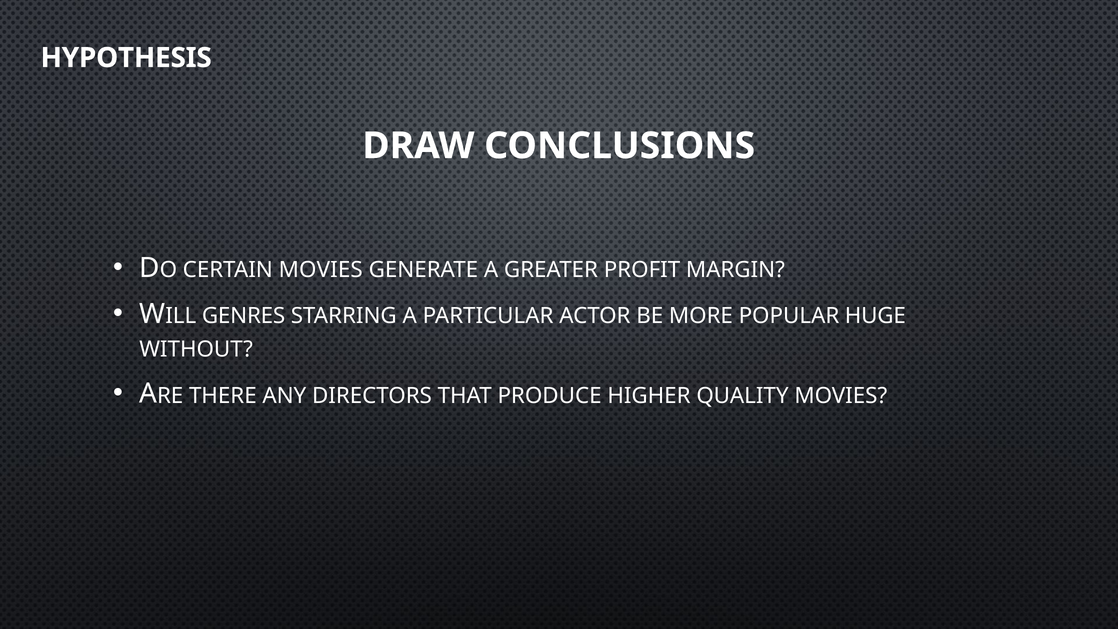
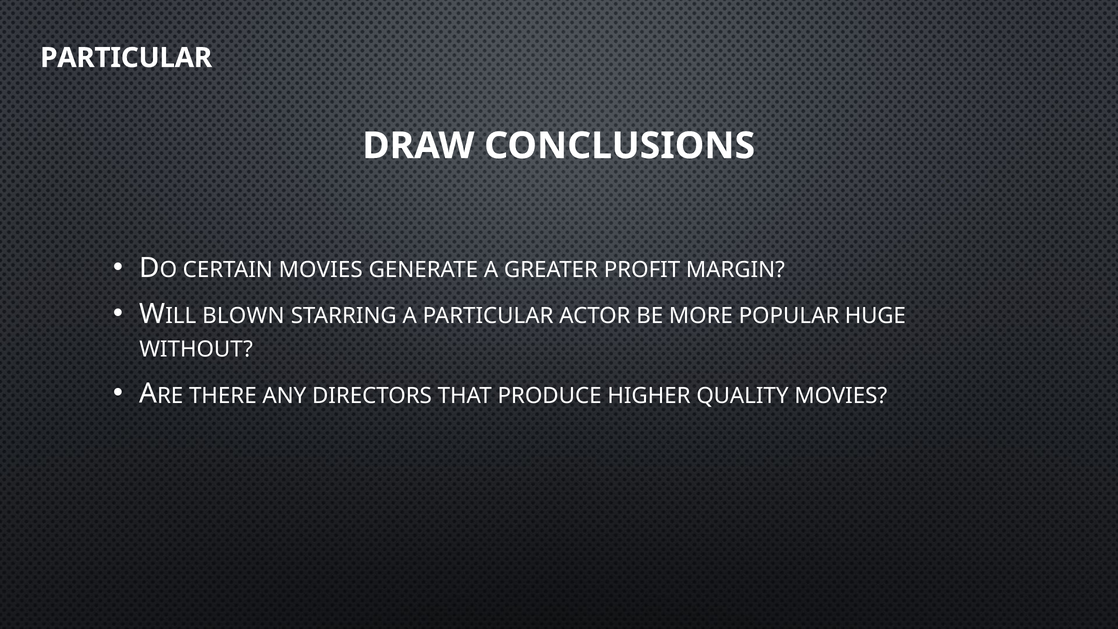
HYPOTHESIS at (126, 58): HYPOTHESIS -> PARTICULAR
GENRES: GENRES -> BLOWN
